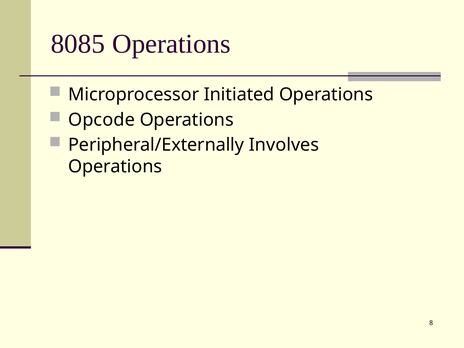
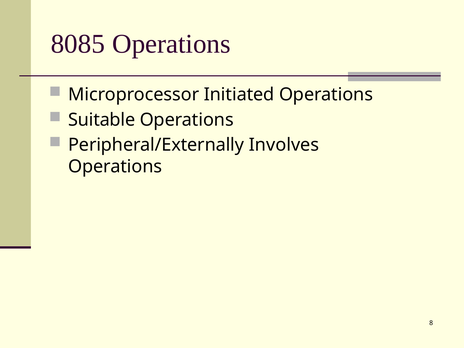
Opcode: Opcode -> Suitable
